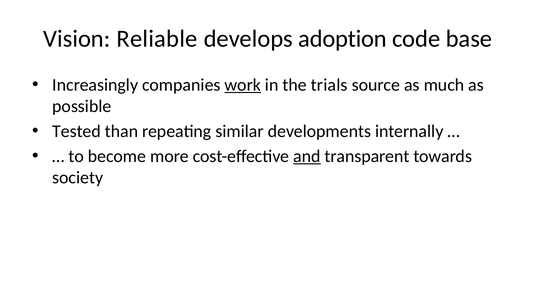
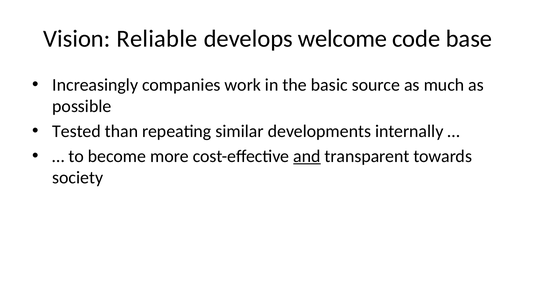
adoption: adoption -> welcome
work underline: present -> none
trials: trials -> basic
